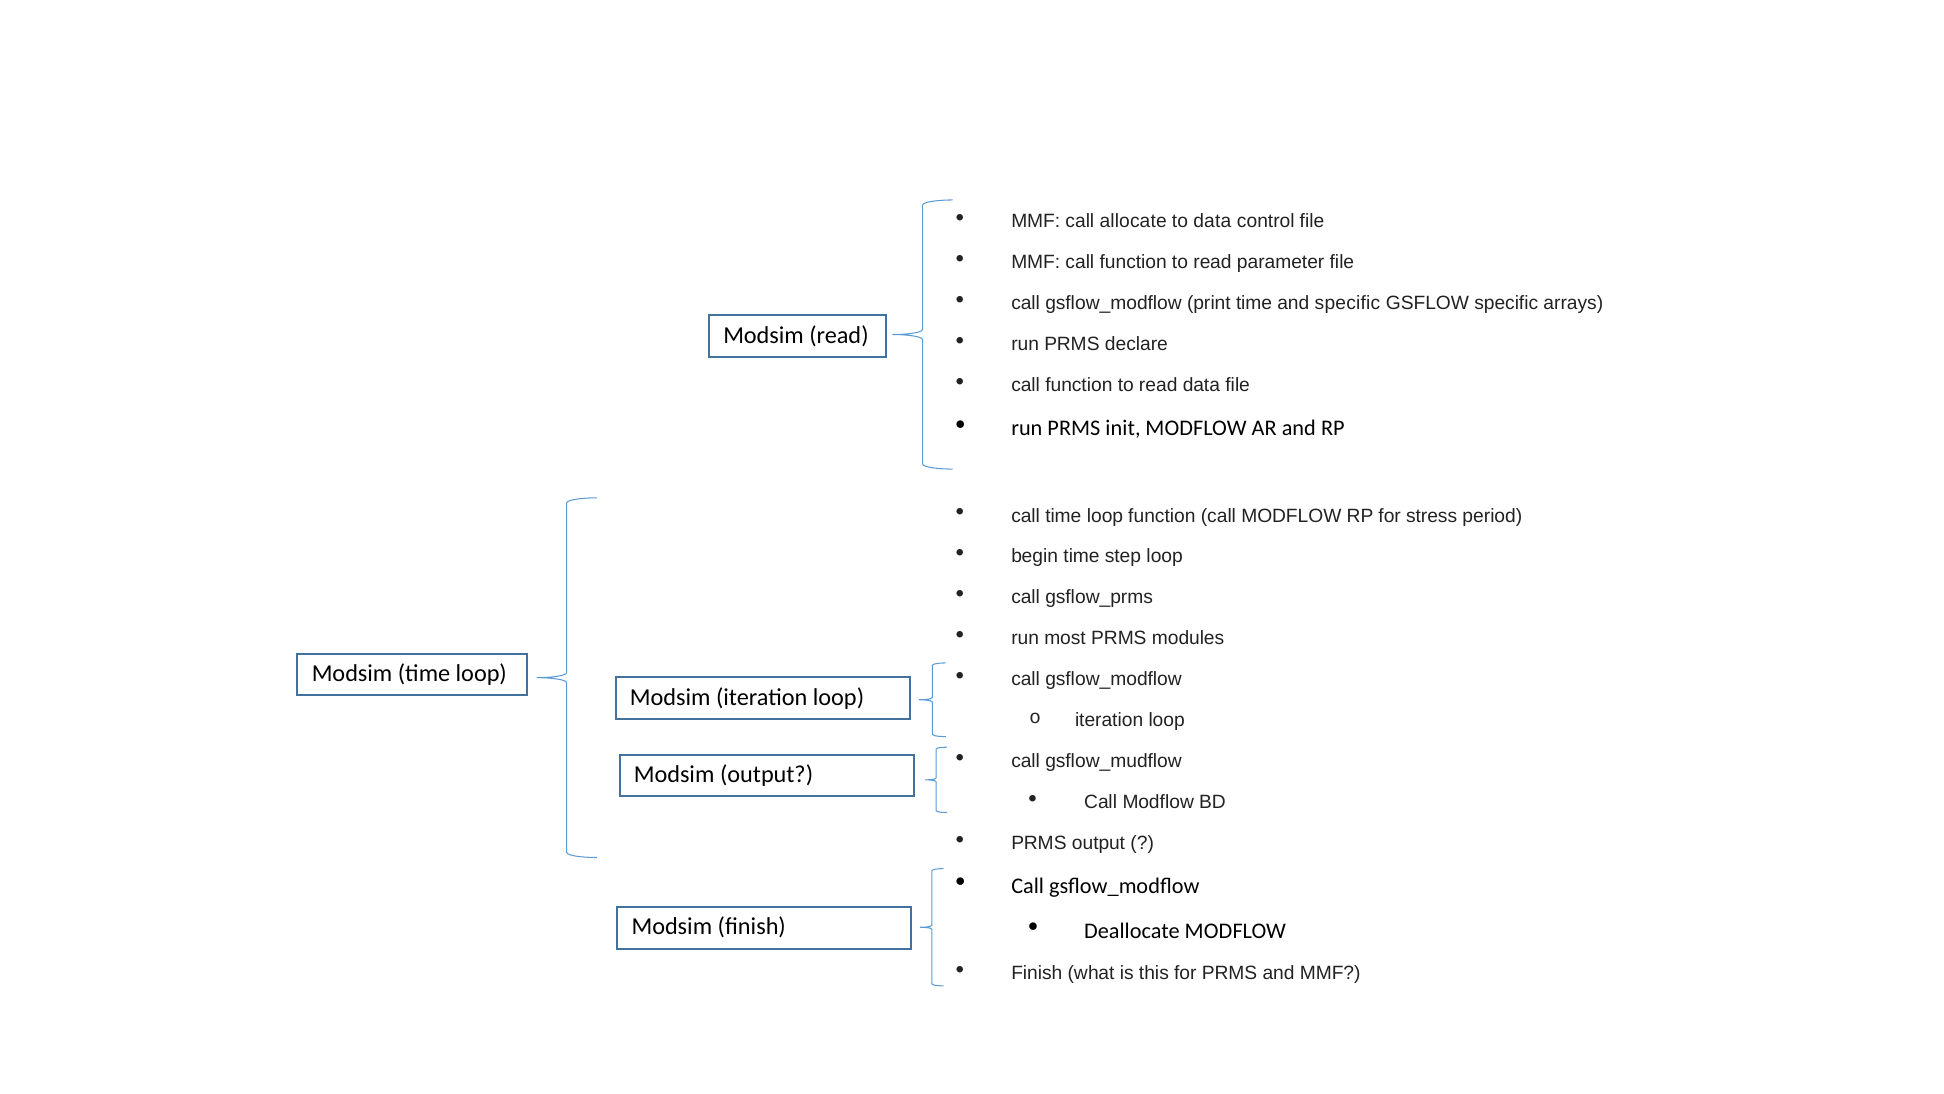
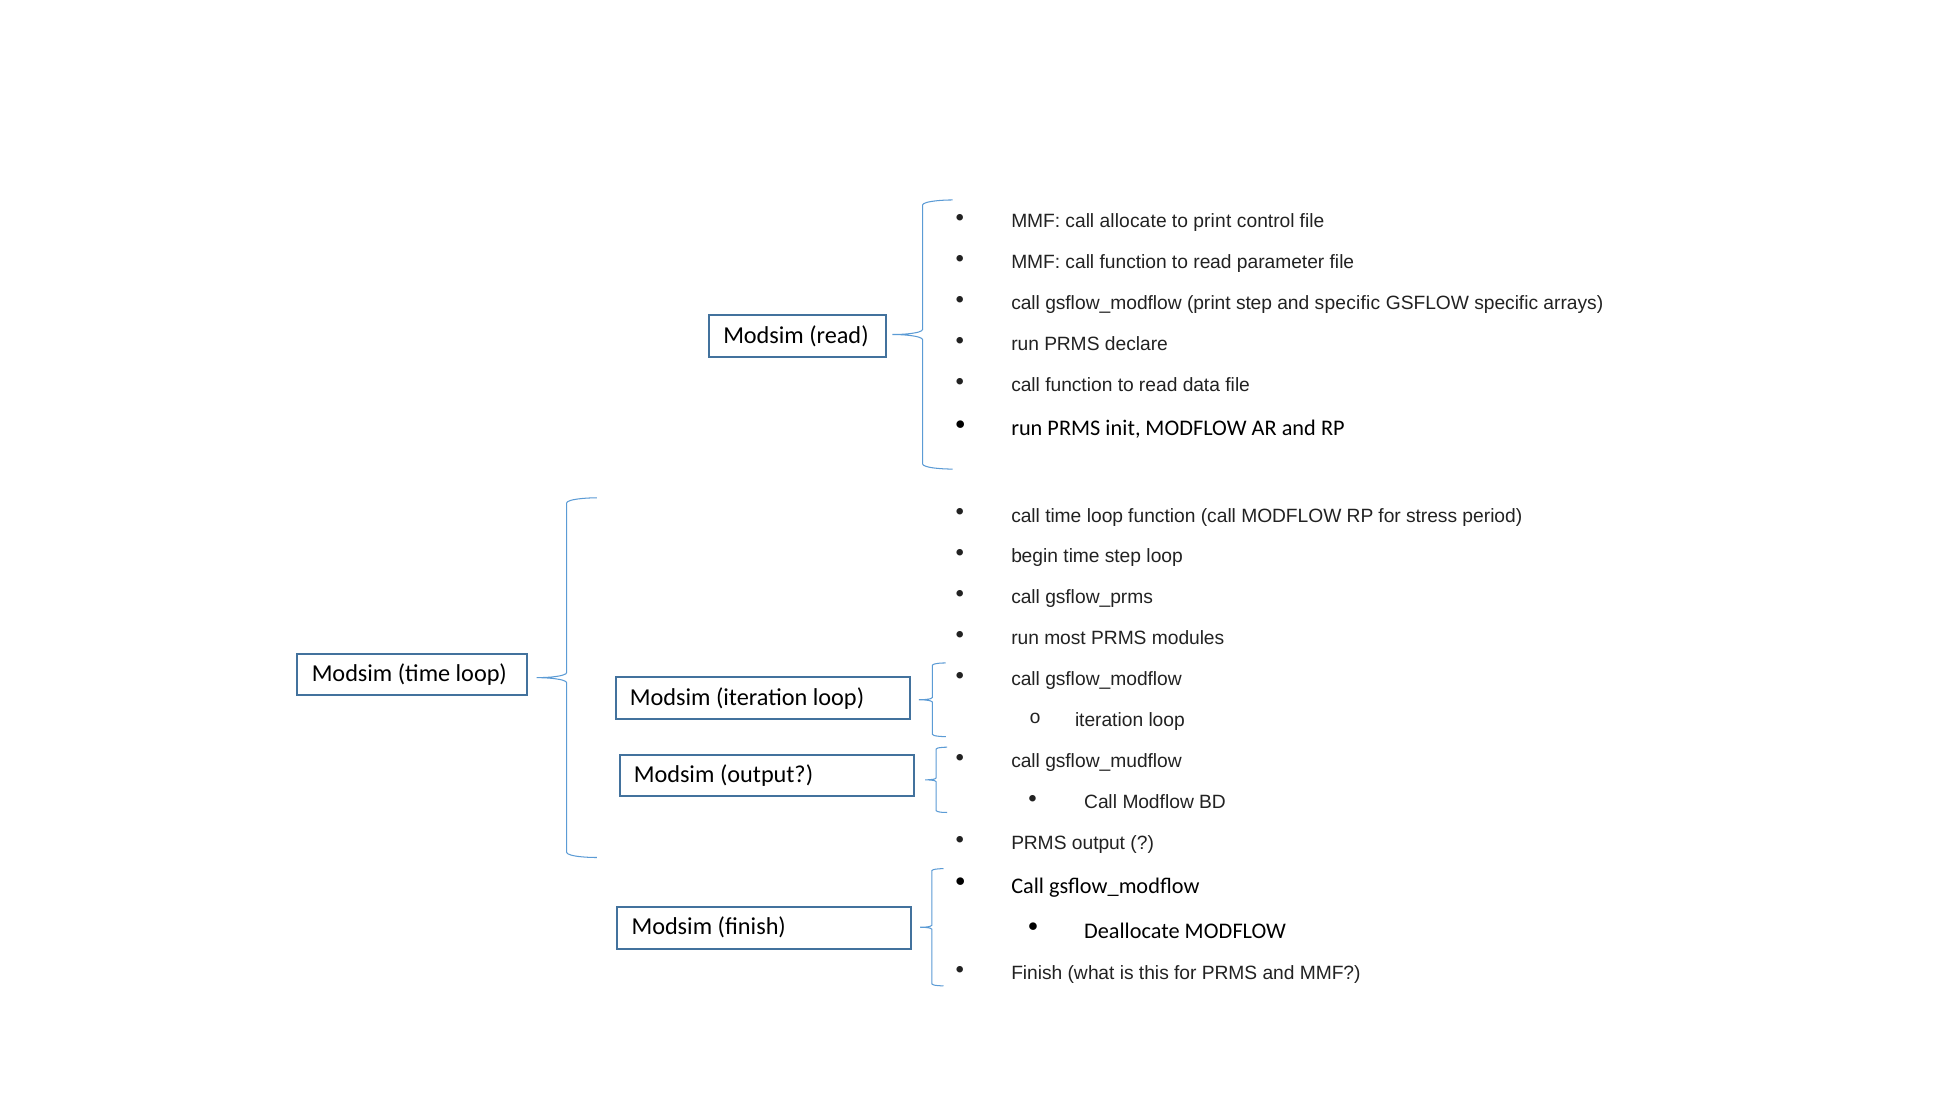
to data: data -> print
print time: time -> step
